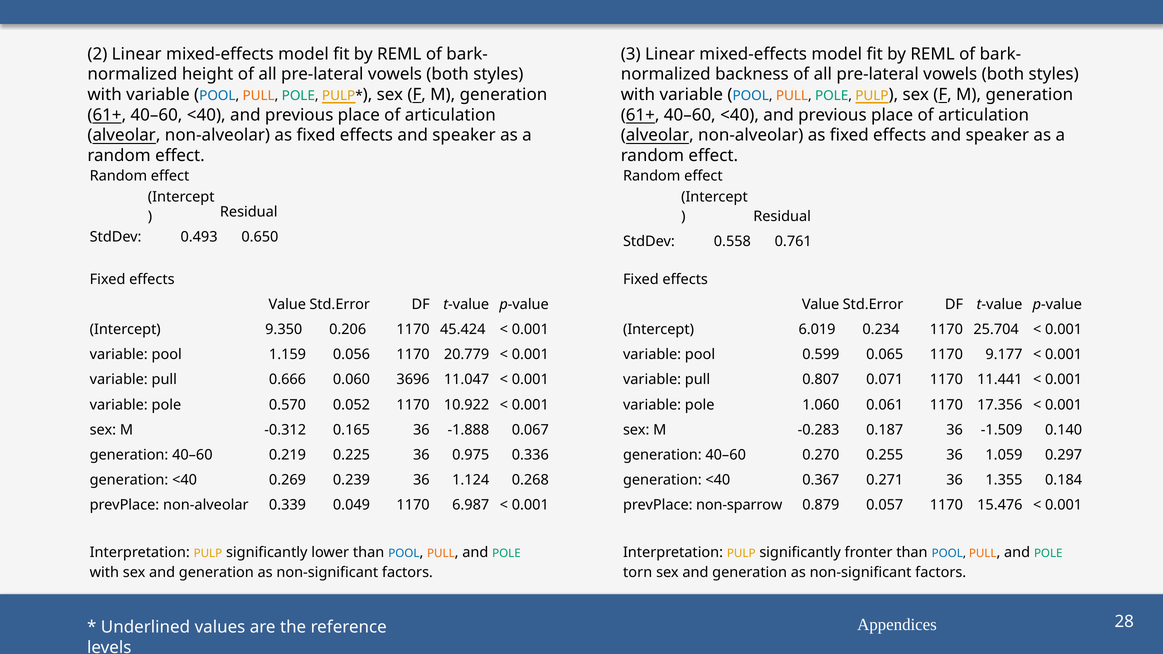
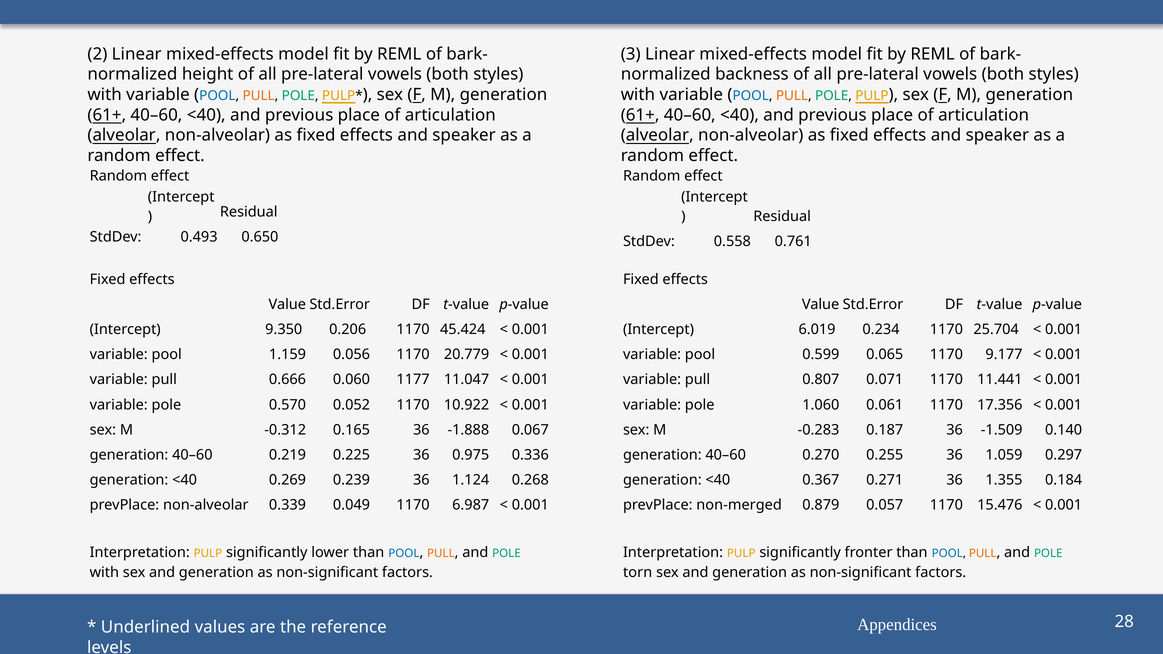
3696: 3696 -> 1177
non-sparrow: non-sparrow -> non-merged
